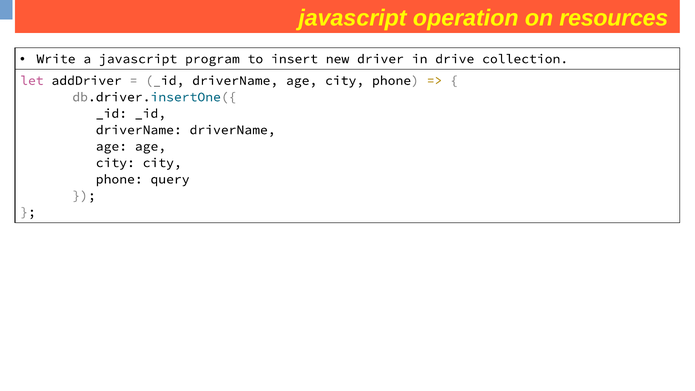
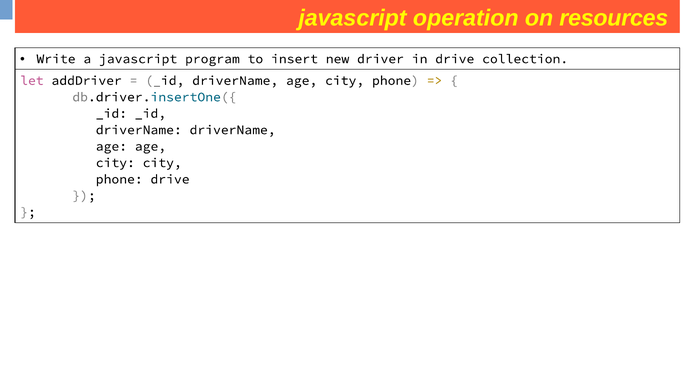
phone query: query -> drive
